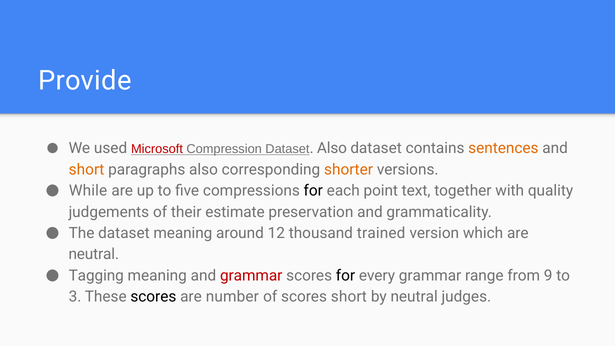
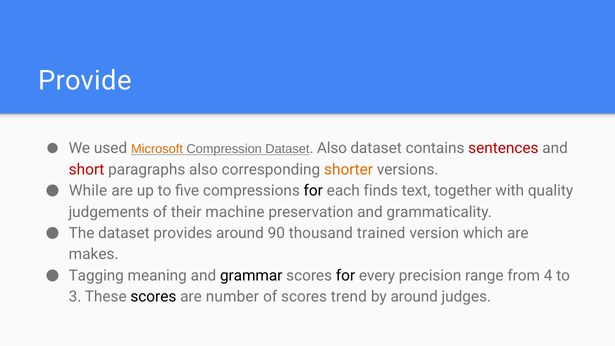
Microsoft colour: red -> orange
sentences colour: orange -> red
short at (86, 169) colour: orange -> red
point: point -> finds
estimate: estimate -> machine
dataset meaning: meaning -> provides
12: 12 -> 90
neutral at (94, 254): neutral -> makes
grammar at (251, 276) colour: red -> black
every grammar: grammar -> precision
9: 9 -> 4
scores short: short -> trend
by neutral: neutral -> around
